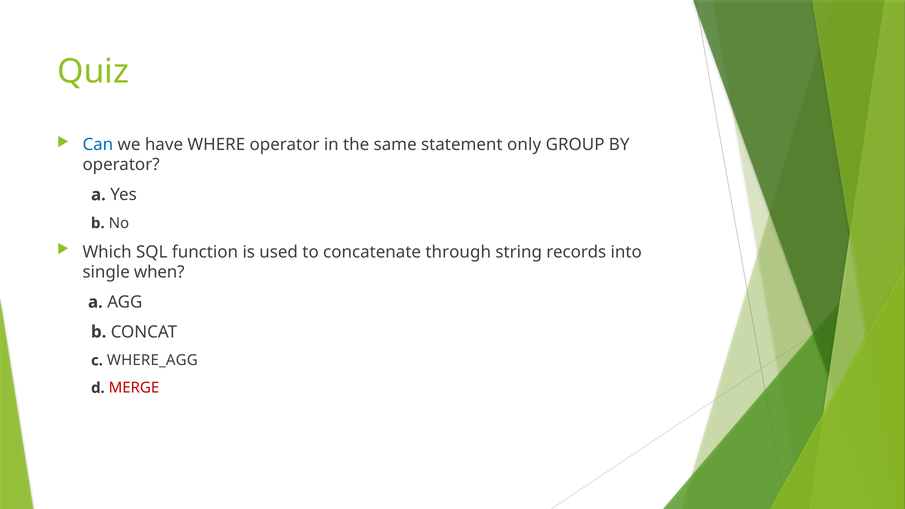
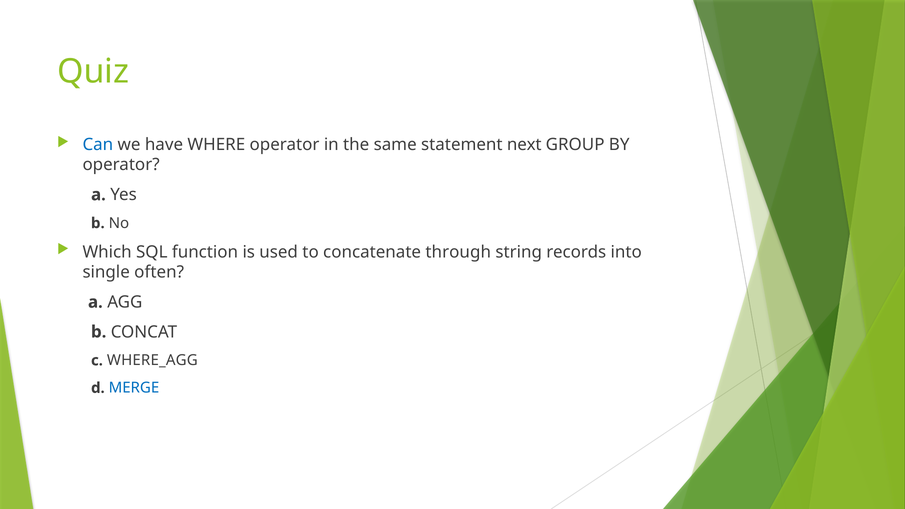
only: only -> next
when: when -> often
MERGE colour: red -> blue
